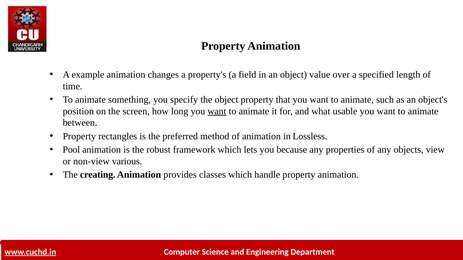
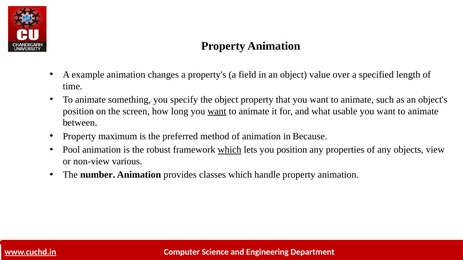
rectangles: rectangles -> maximum
Lossless: Lossless -> Because
which at (230, 150) underline: none -> present
you because: because -> position
creating: creating -> number
